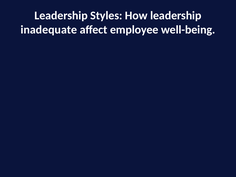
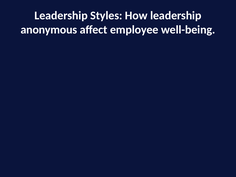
inadequate: inadequate -> anonymous
